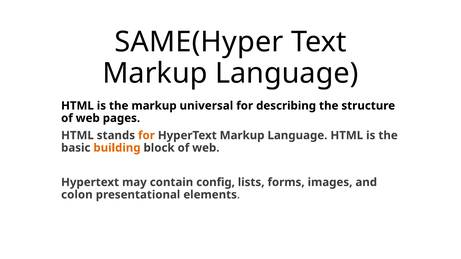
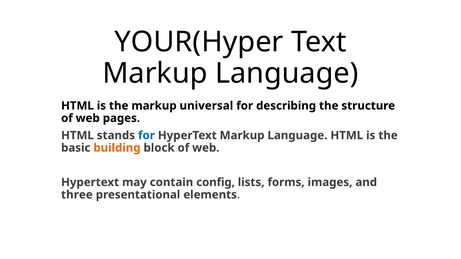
SAME(Hyper: SAME(Hyper -> YOUR(Hyper
for at (146, 136) colour: orange -> blue
colon: colon -> three
